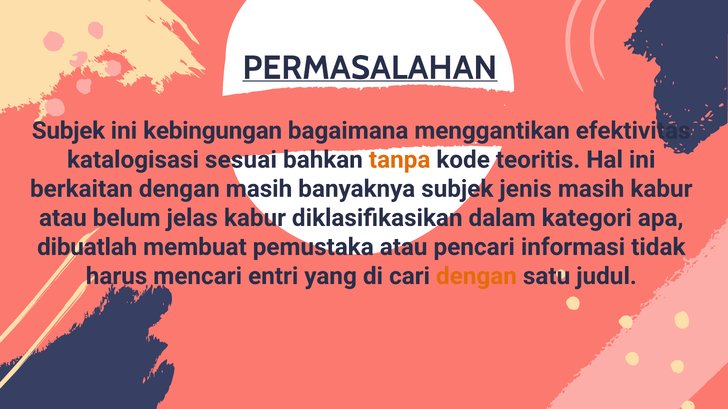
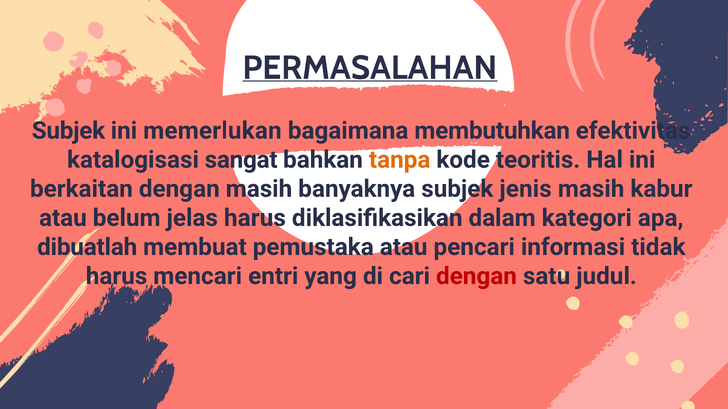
kebingungan: kebingungan -> memerlukan
menggantikan: menggantikan -> membutuhkan
sesuai: sesuai -> sangat
jelas kabur: kabur -> harus
dengan at (476, 276) colour: orange -> red
